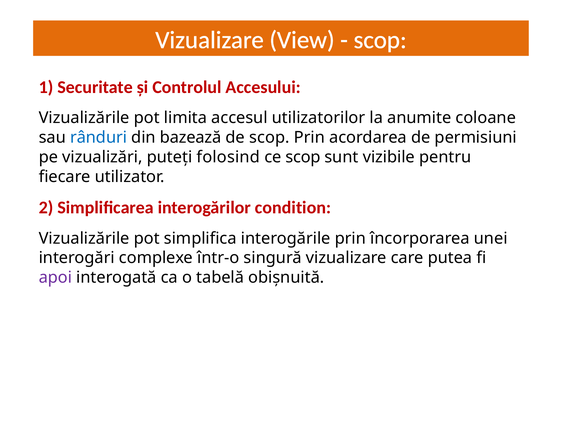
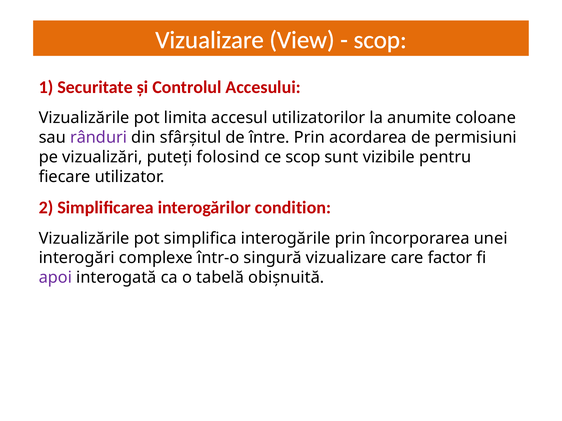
rânduri colour: blue -> purple
bazează: bazează -> sfârșitul
de scop: scop -> între
putea: putea -> factor
